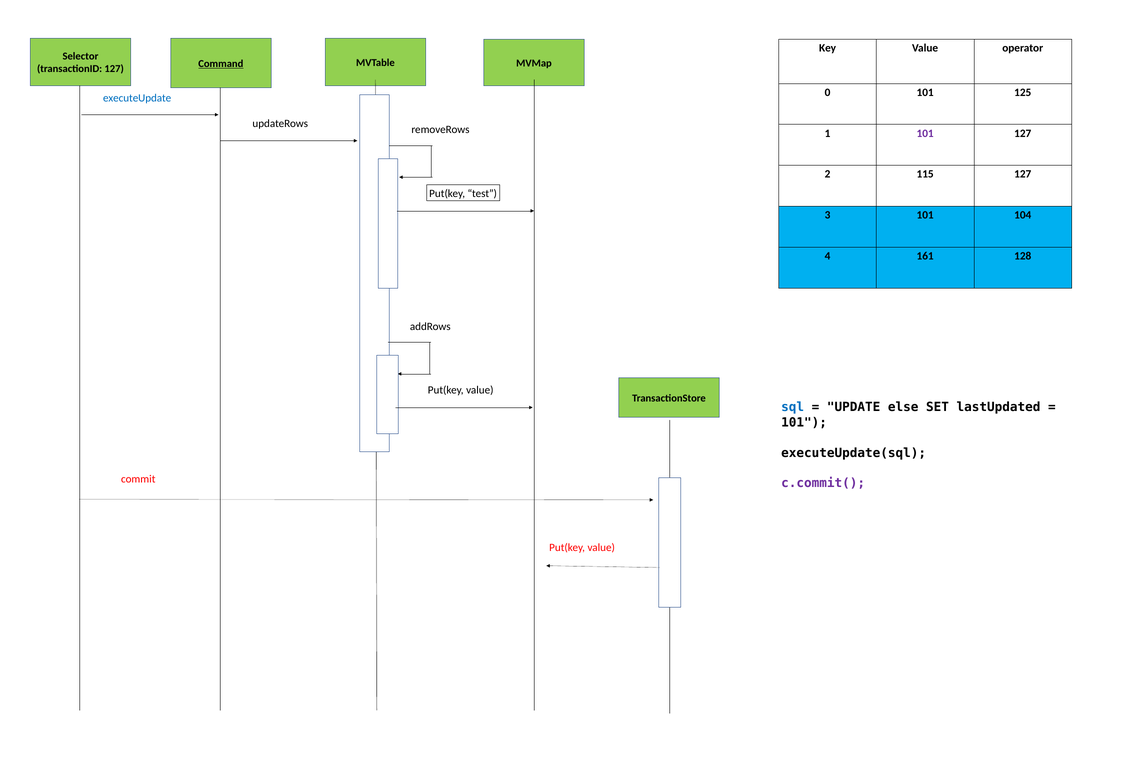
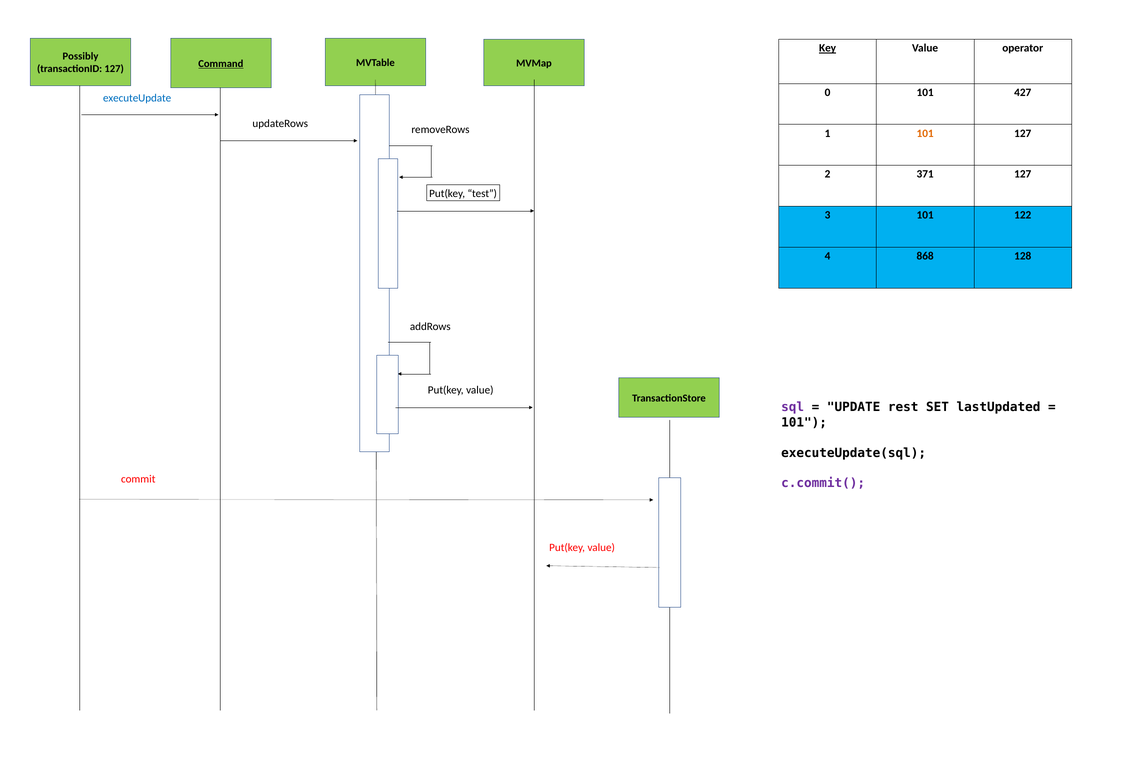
Key underline: none -> present
Selector: Selector -> Possibly
125: 125 -> 427
101 at (925, 133) colour: purple -> orange
115: 115 -> 371
104: 104 -> 122
161: 161 -> 868
sql colour: blue -> purple
else: else -> rest
